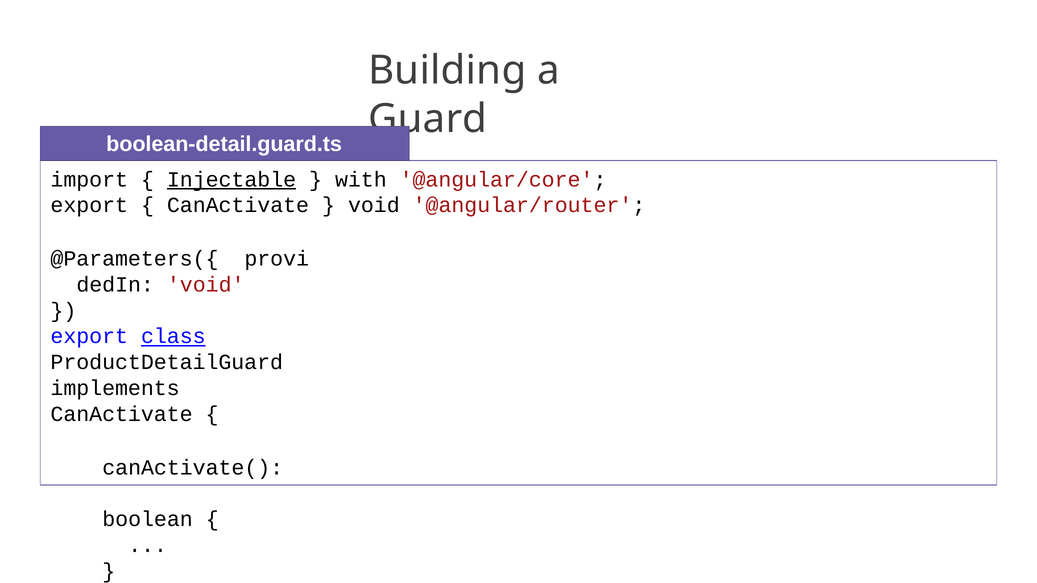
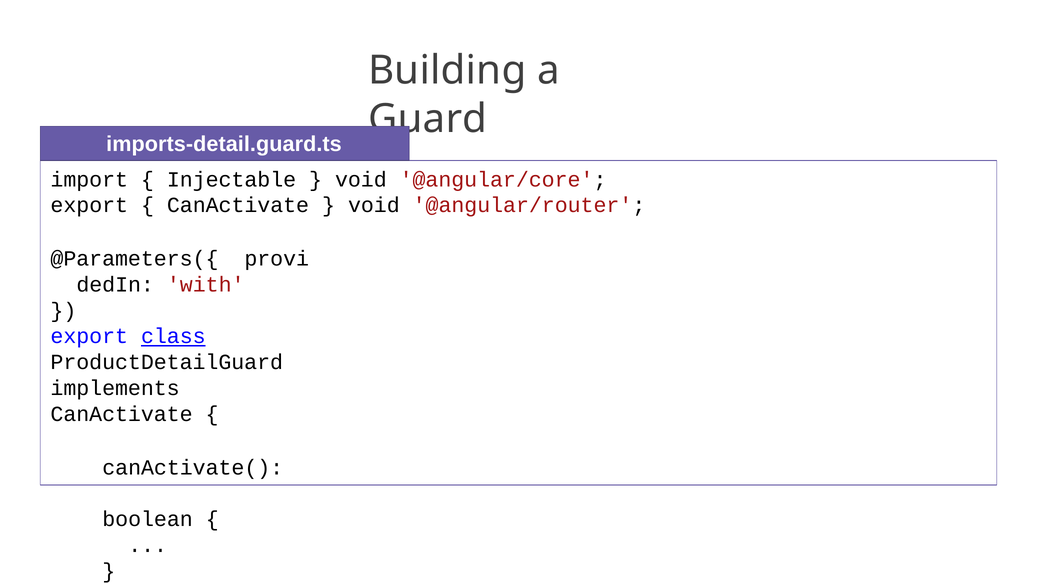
boolean-detail.guard.ts: boolean-detail.guard.ts -> imports-detail.guard.ts
Injectable underline: present -> none
with at (361, 179): with -> void
void at (206, 285): void -> with
